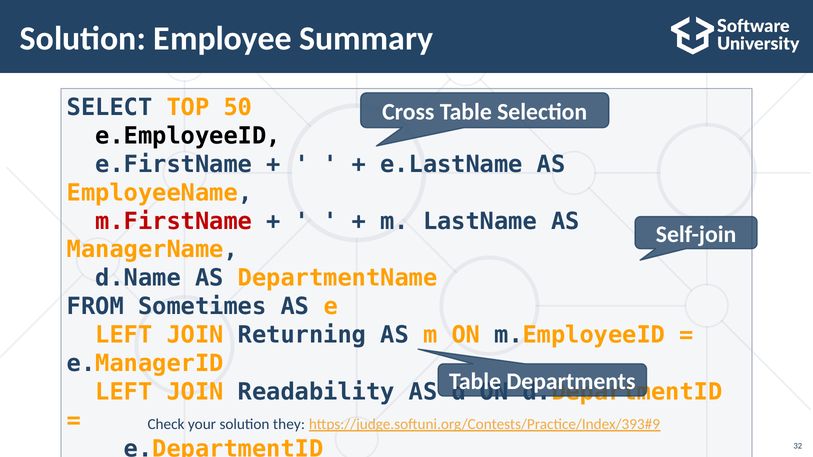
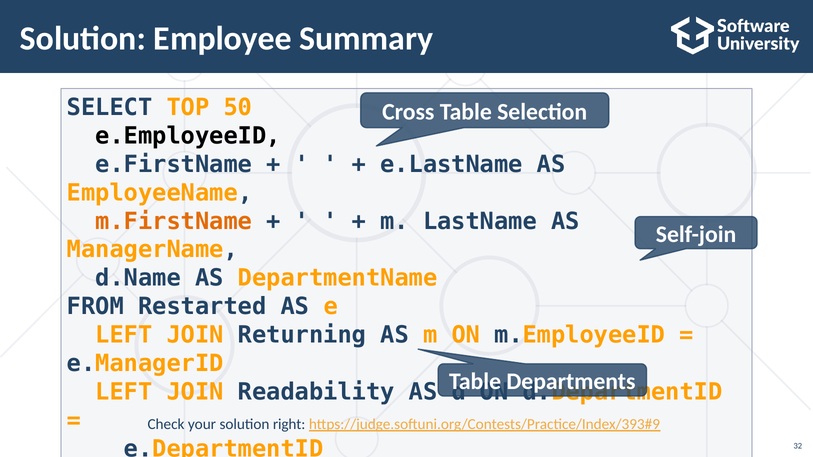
m.FirstName colour: red -> orange
Sometimes: Sometimes -> Restarted
they: they -> right
